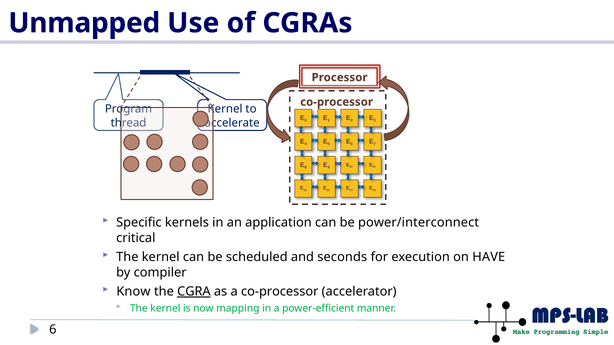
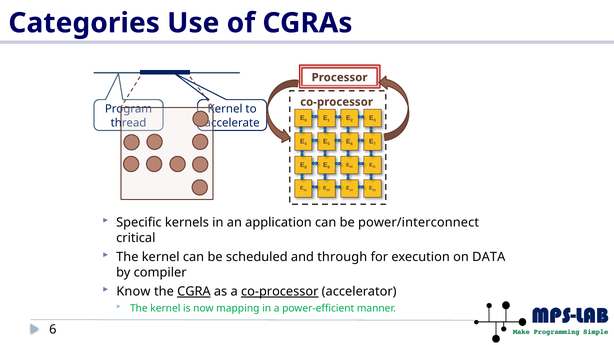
Unmapped: Unmapped -> Categories
seconds: seconds -> through
HAVE: HAVE -> DATA
co-processor at (280, 292) underline: none -> present
